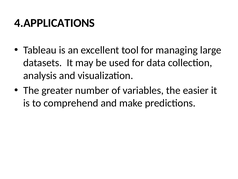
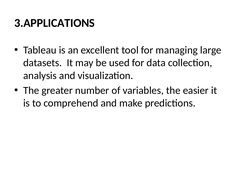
4.APPLICATIONS: 4.APPLICATIONS -> 3.APPLICATIONS
